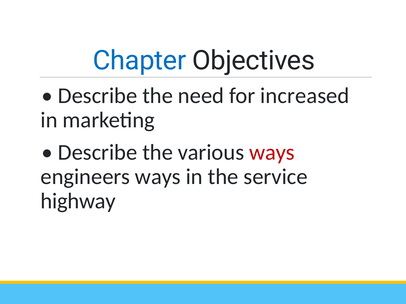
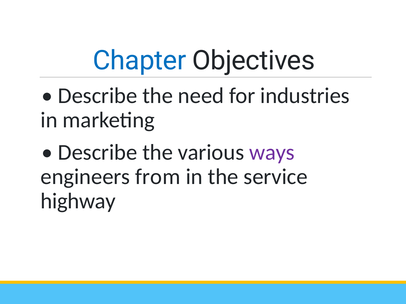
increased: increased -> industries
ways at (272, 153) colour: red -> purple
engineers ways: ways -> from
